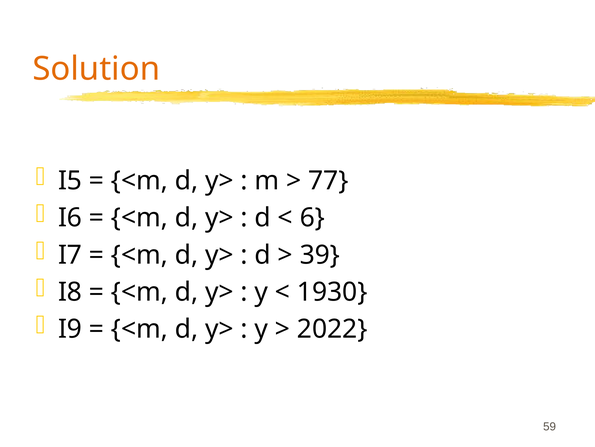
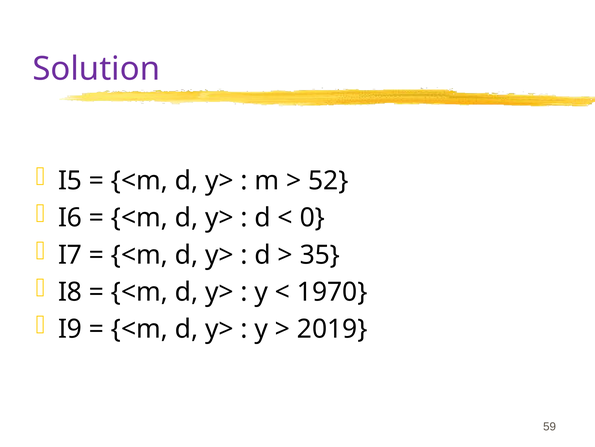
Solution colour: orange -> purple
77: 77 -> 52
6: 6 -> 0
39: 39 -> 35
1930: 1930 -> 1970
2022: 2022 -> 2019
